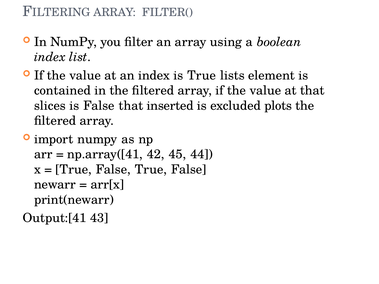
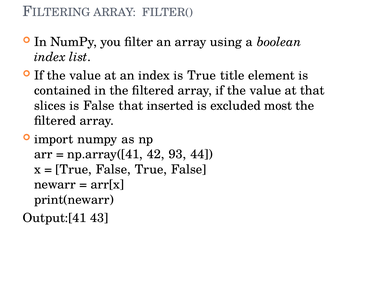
lists: lists -> title
plots: plots -> most
45: 45 -> 93
